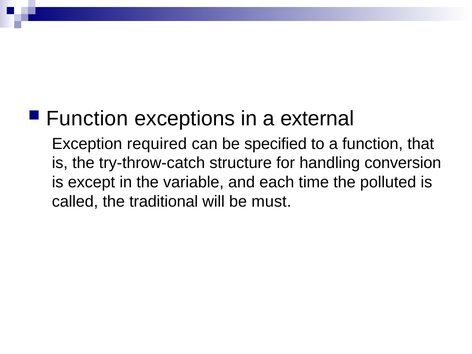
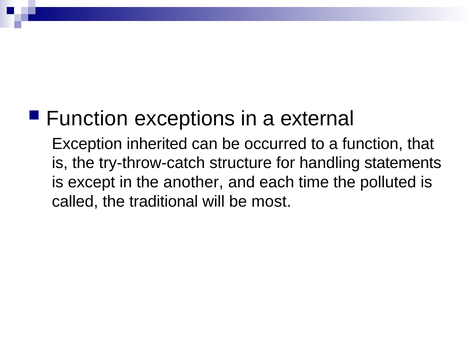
required: required -> inherited
specified: specified -> occurred
conversion: conversion -> statements
variable: variable -> another
must: must -> most
